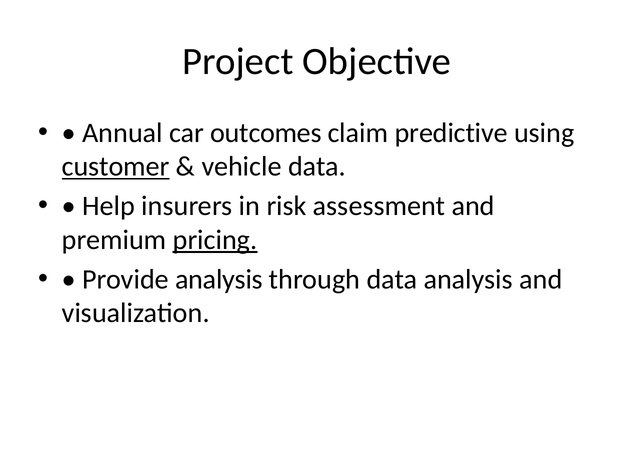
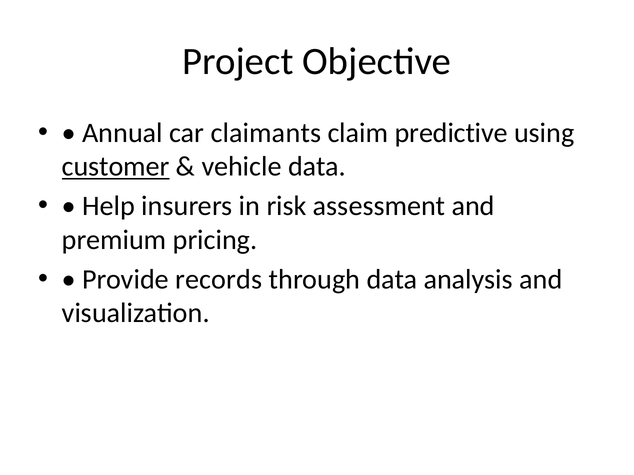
outcomes: outcomes -> claimants
pricing underline: present -> none
Provide analysis: analysis -> records
